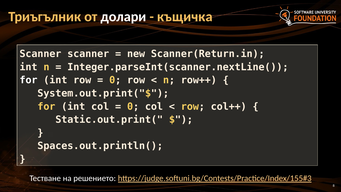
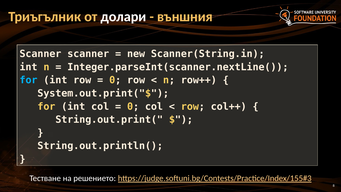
къщичка: къщичка -> външния
Scanner(Return.in: Scanner(Return.in -> Scanner(String.in
for at (28, 80) colour: white -> light blue
Static.out.print(: Static.out.print( -> String.out.print(
Spaces.out.println(: Spaces.out.println( -> String.out.println(
